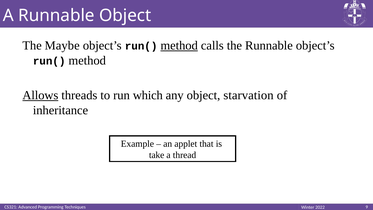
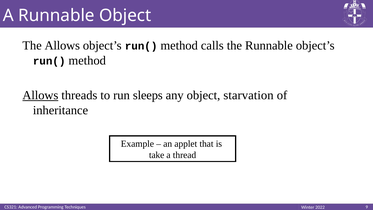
The Maybe: Maybe -> Allows
method at (179, 45) underline: present -> none
which: which -> sleeps
